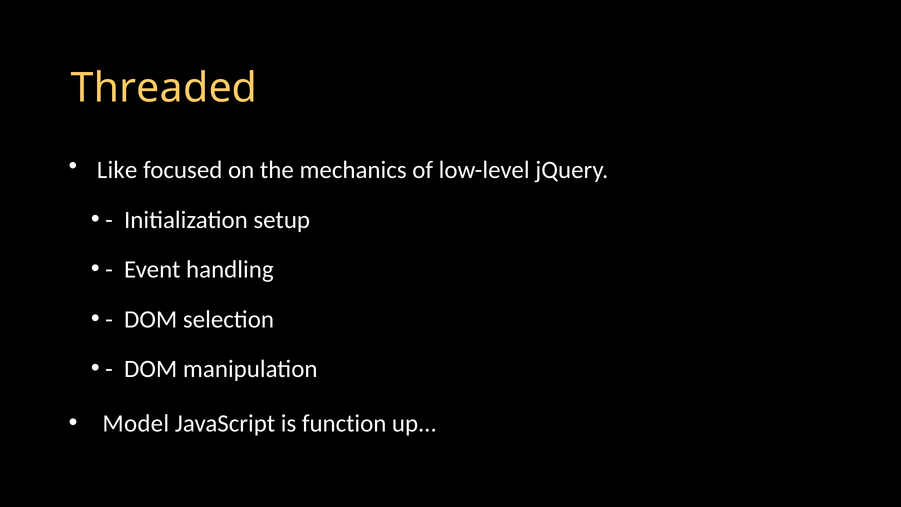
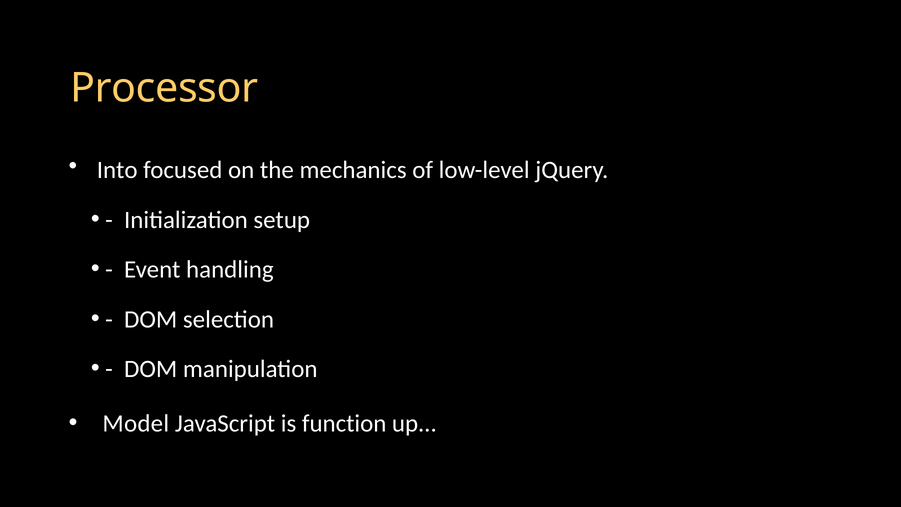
Threaded: Threaded -> Processor
Like: Like -> Into
